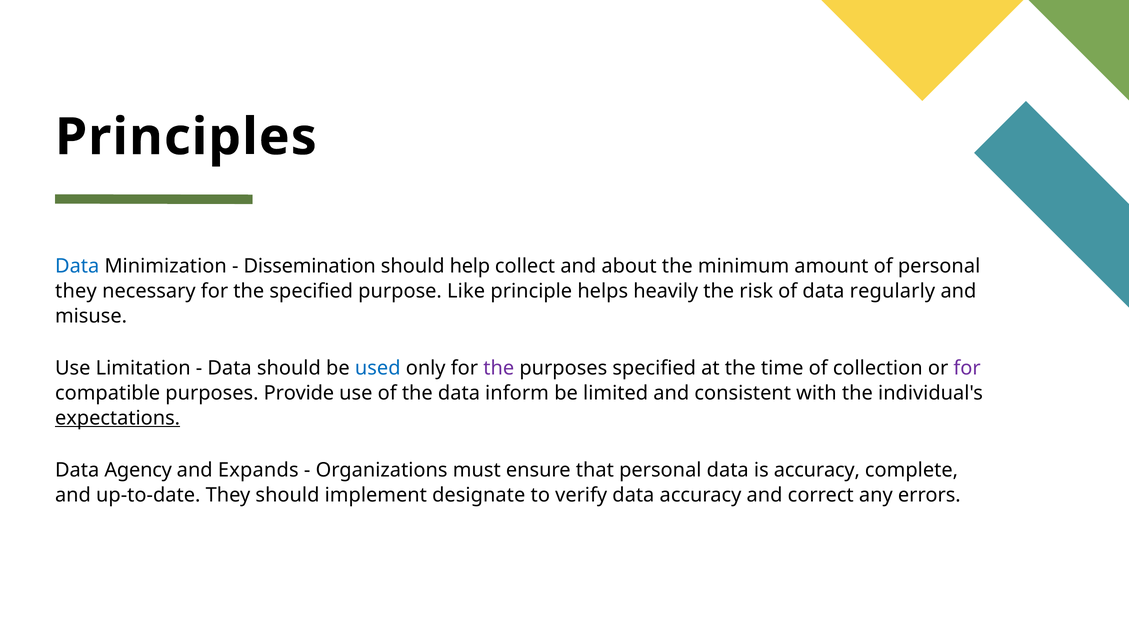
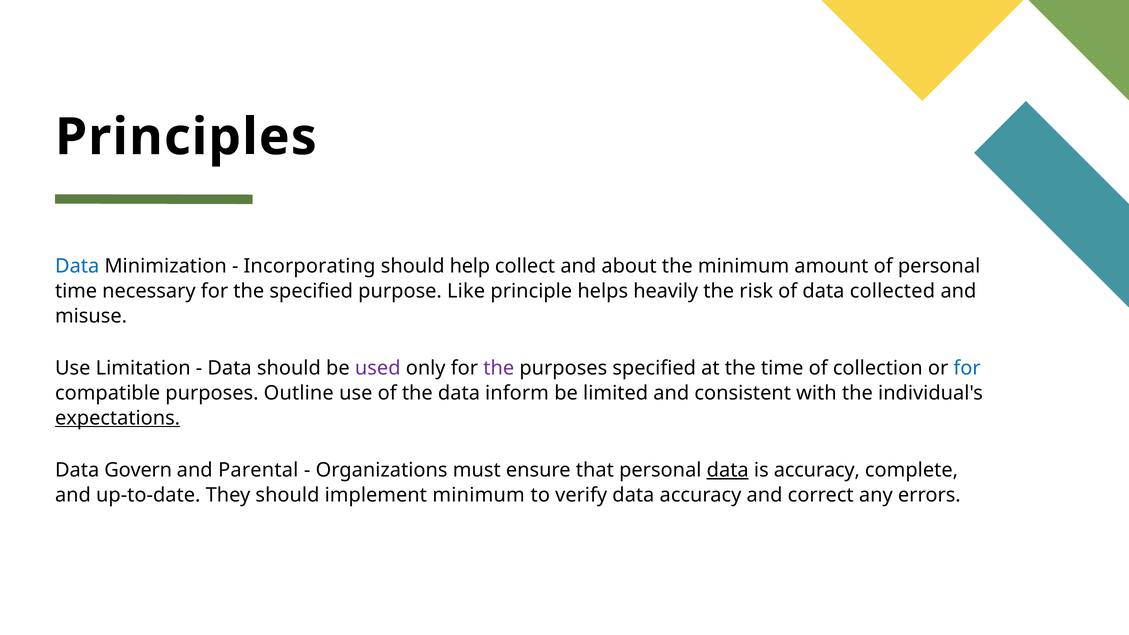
Dissemination: Dissemination -> Incorporating
they at (76, 291): they -> time
regularly: regularly -> collected
used colour: blue -> purple
for at (967, 368) colour: purple -> blue
Provide: Provide -> Outline
Agency: Agency -> Govern
Expands: Expands -> Parental
data at (728, 470) underline: none -> present
implement designate: designate -> minimum
